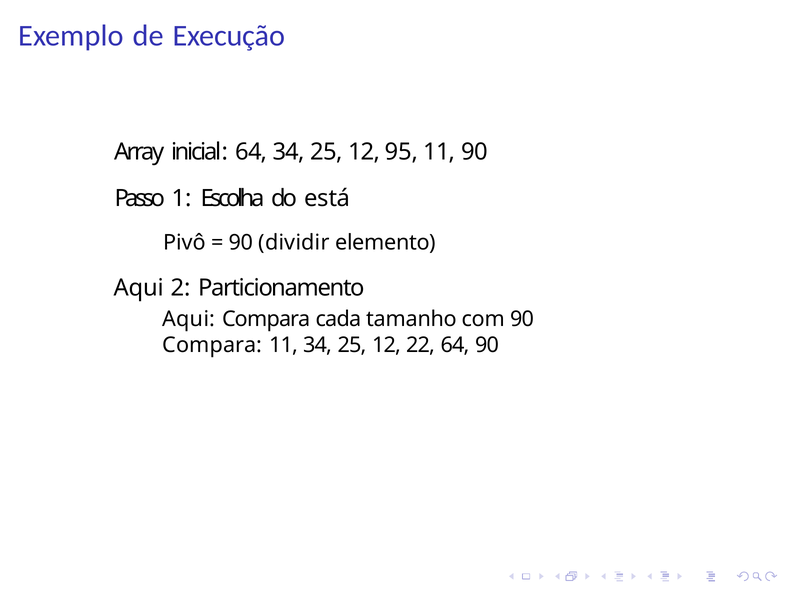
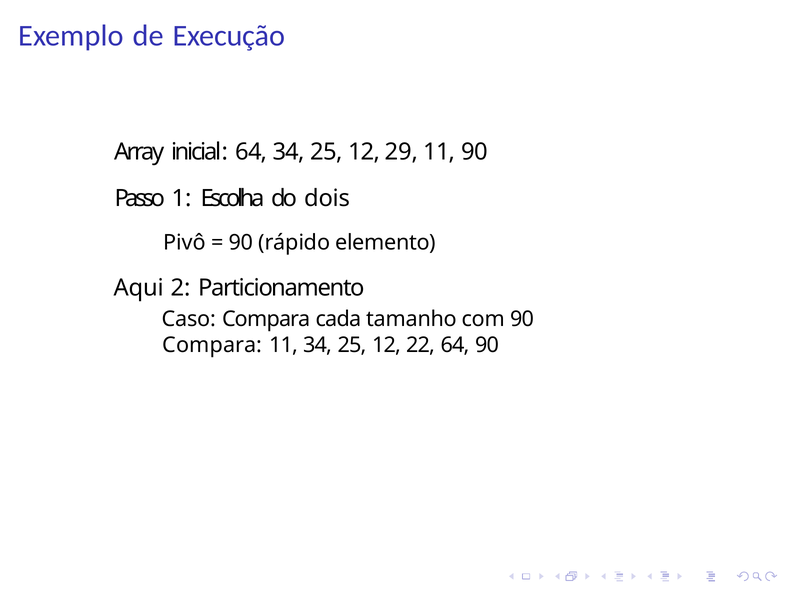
95: 95 -> 29
está: está -> dois
dividir: dividir -> rápido
Aqui at (189, 319): Aqui -> Caso
